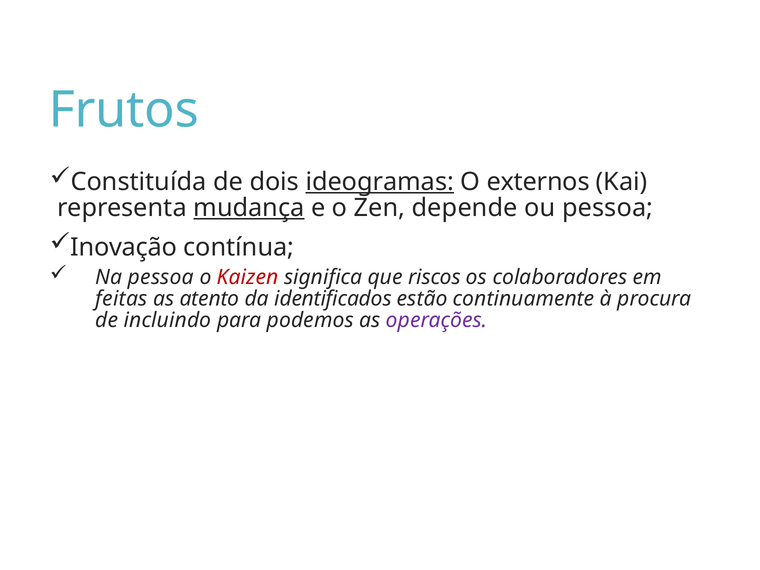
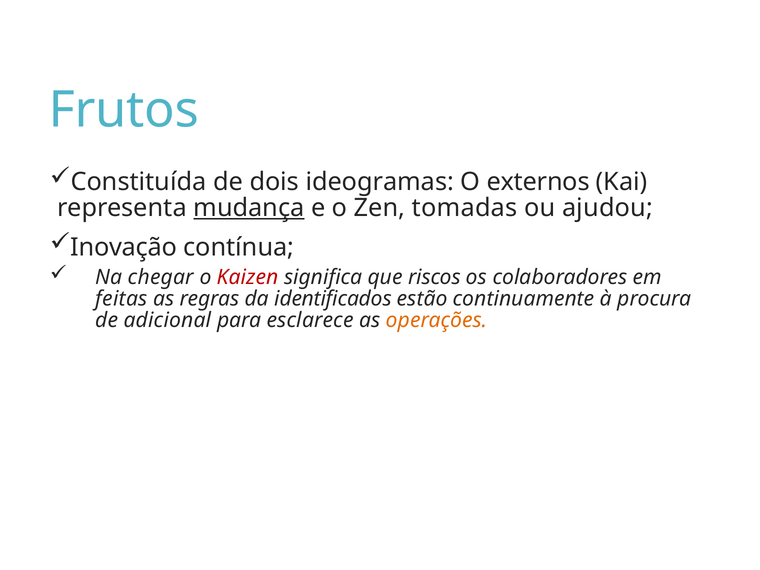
ideogramas underline: present -> none
depende: depende -> tomadas
ou pessoa: pessoa -> ajudou
Na pessoa: pessoa -> chegar
atento: atento -> regras
incluindo: incluindo -> adicional
podemos: podemos -> esclarece
operações colour: purple -> orange
